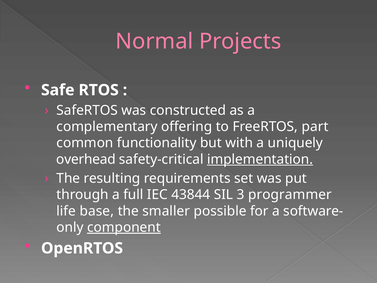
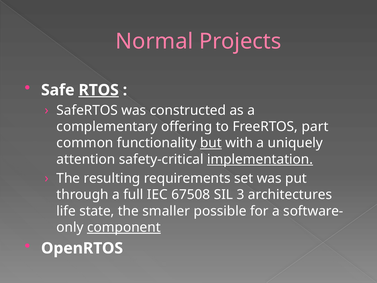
RTOS underline: none -> present
but underline: none -> present
overhead: overhead -> attention
43844: 43844 -> 67508
programmer: programmer -> architectures
base: base -> state
